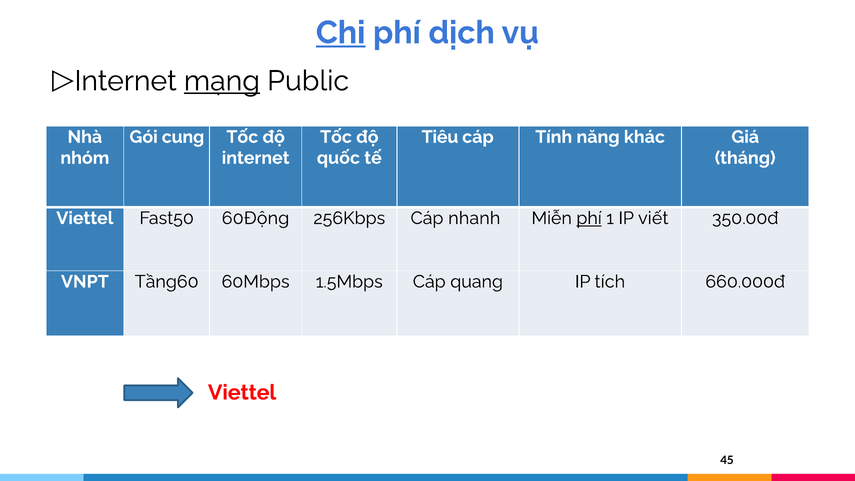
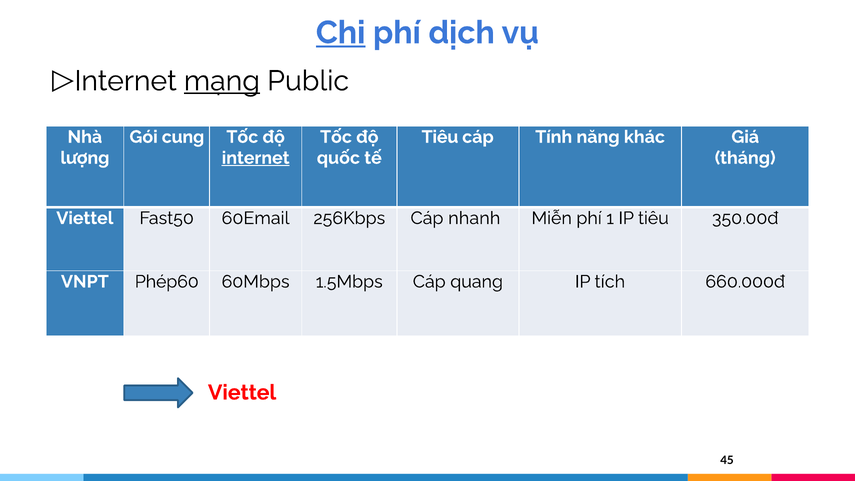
nhóm: nhóm -> lượng
internet underline: none -> present
60Động: 60Động -> 60Email
phí at (589, 218) underline: present -> none
IP viết: viết -> tiêu
Tầng60: Tầng60 -> Phép60
